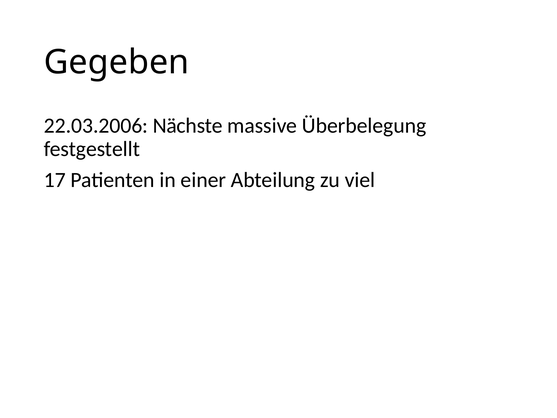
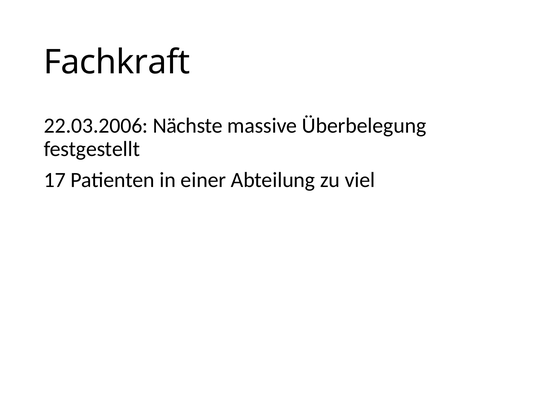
Gegeben: Gegeben -> Fachkraft
